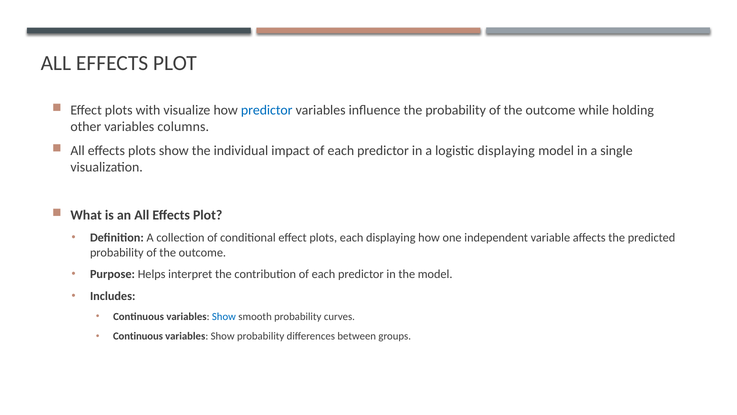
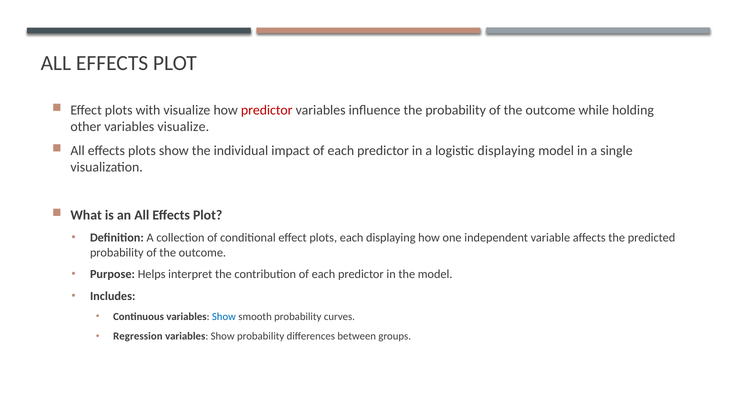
predictor at (267, 110) colour: blue -> red
variables columns: columns -> visualize
Continuous at (138, 336): Continuous -> Regression
